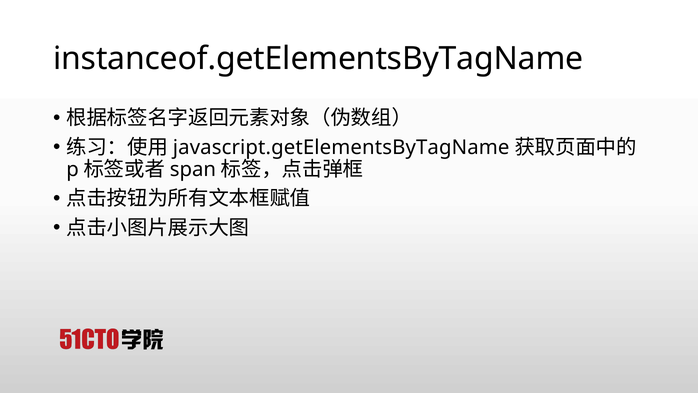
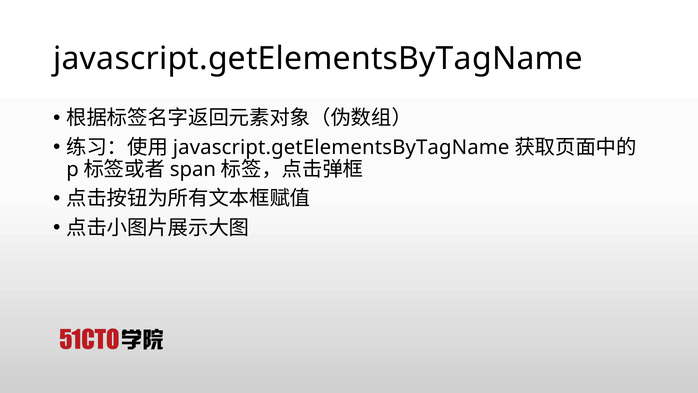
instanceof.getElementsByTagName at (318, 59): instanceof.getElementsByTagName -> javascript.getElementsByTagName
